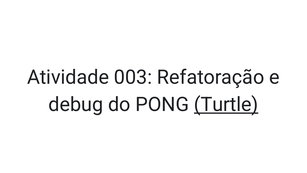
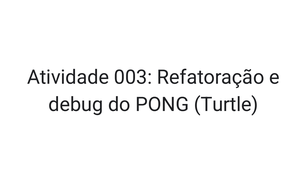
Turtle underline: present -> none
